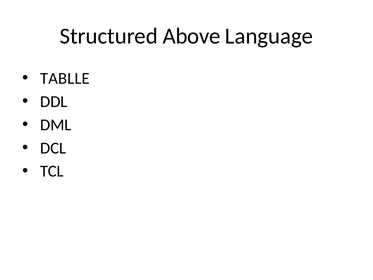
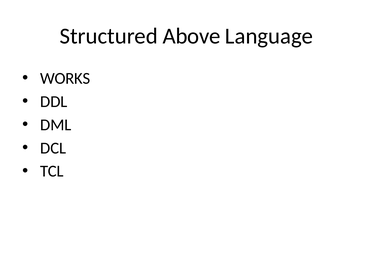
TABLLE: TABLLE -> WORKS
